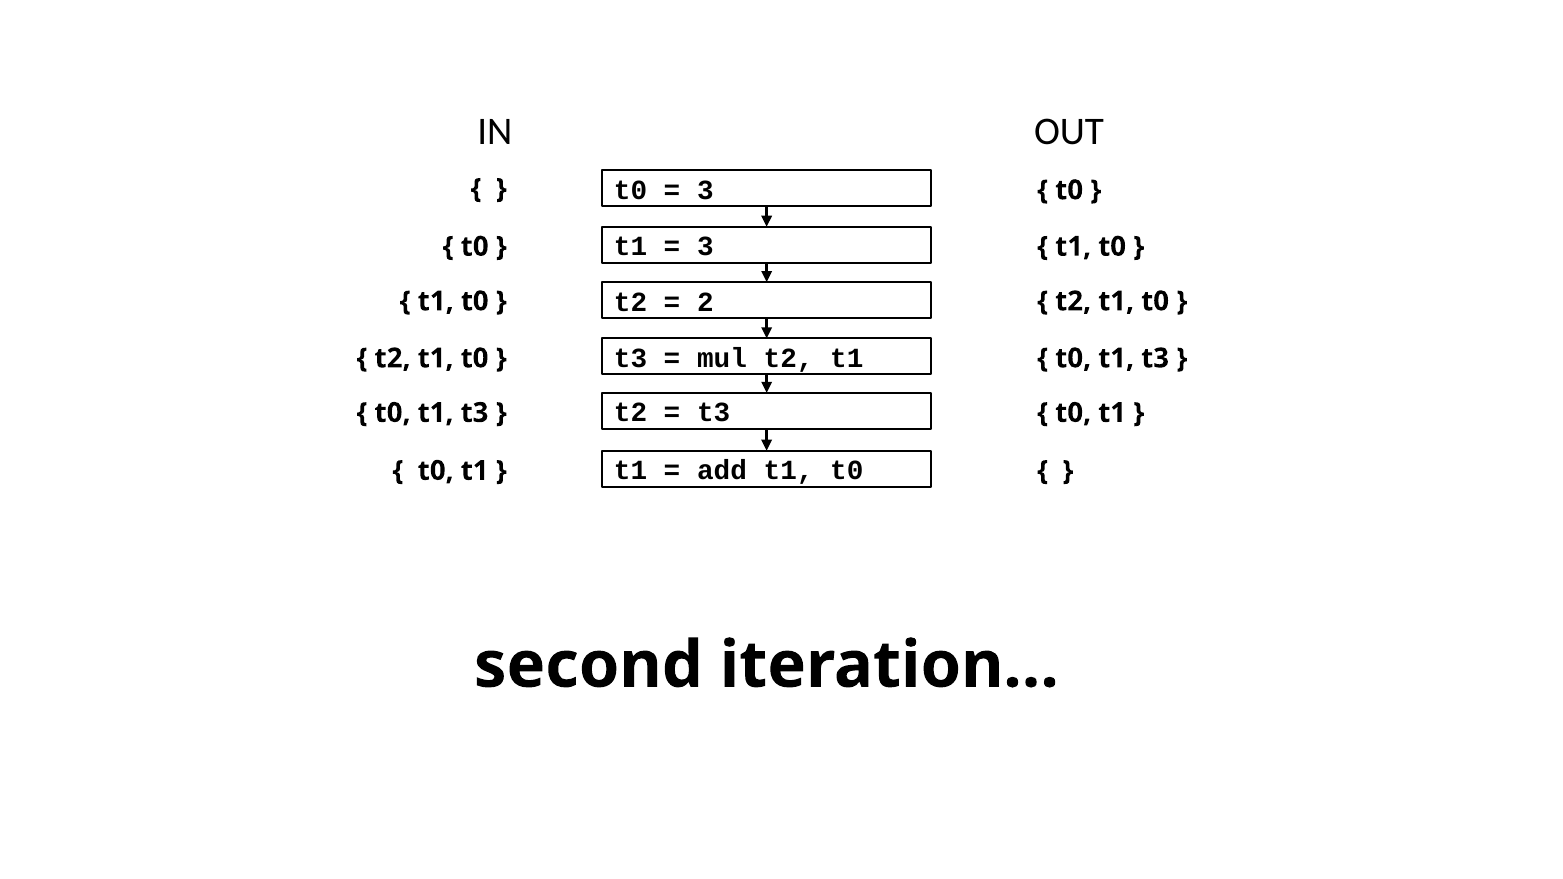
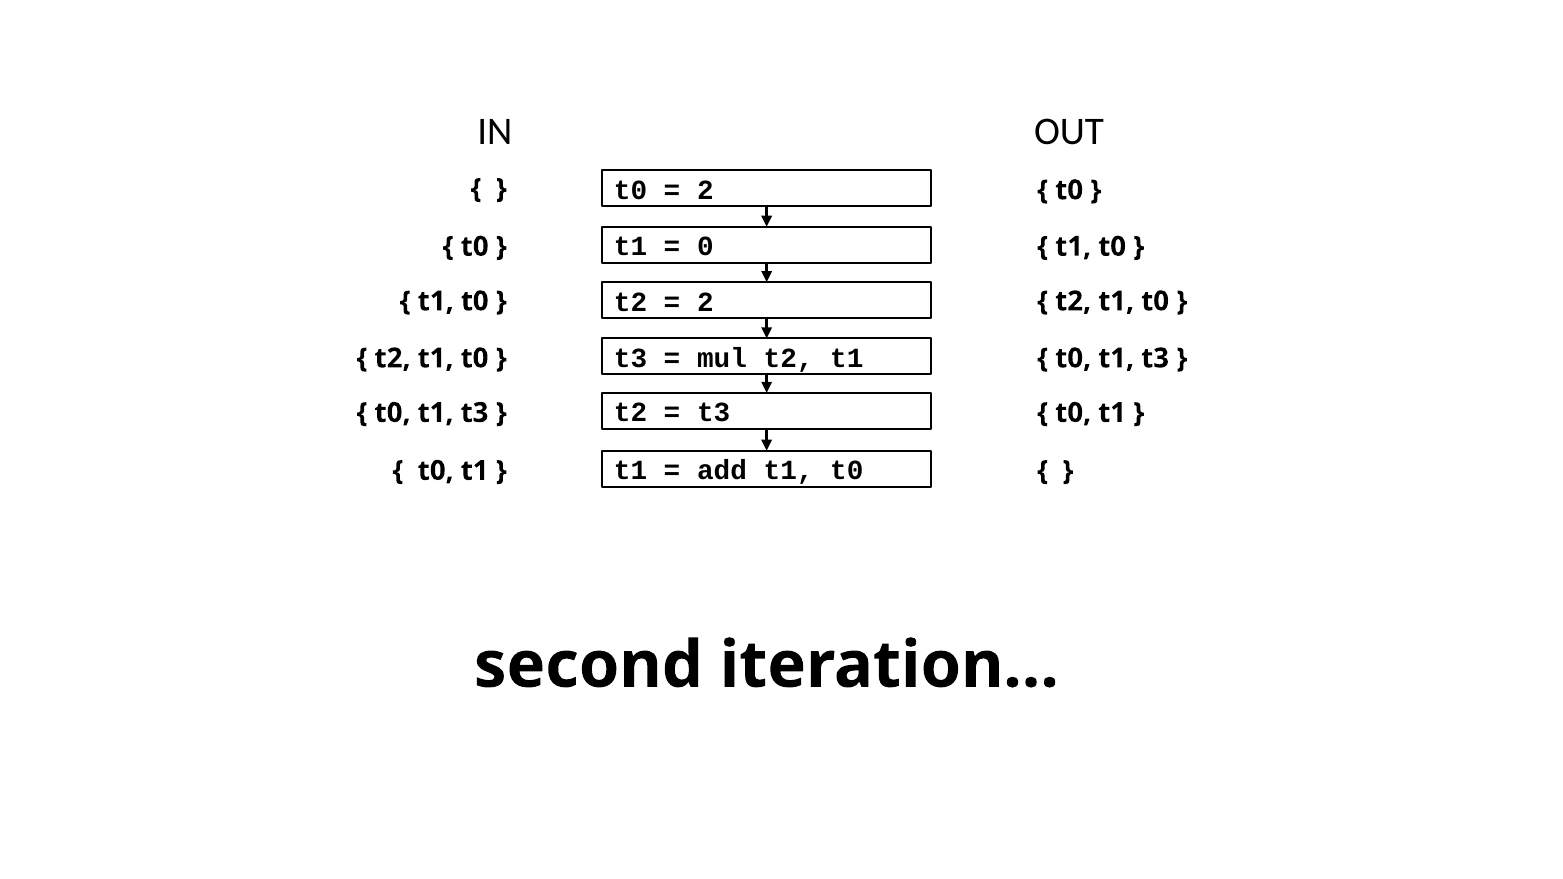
3 at (705, 190): 3 -> 2
3 at (705, 247): 3 -> 0
